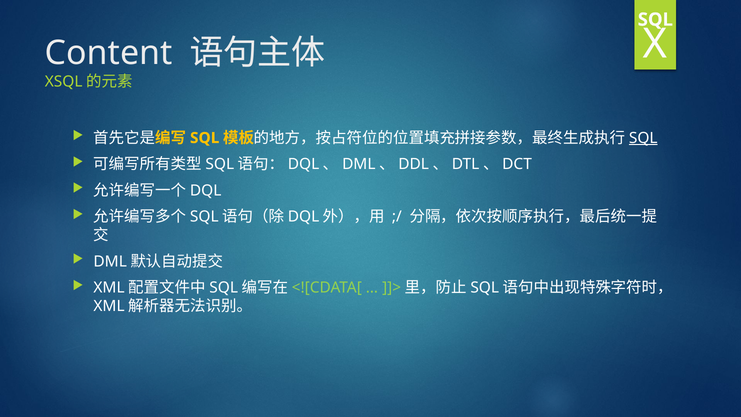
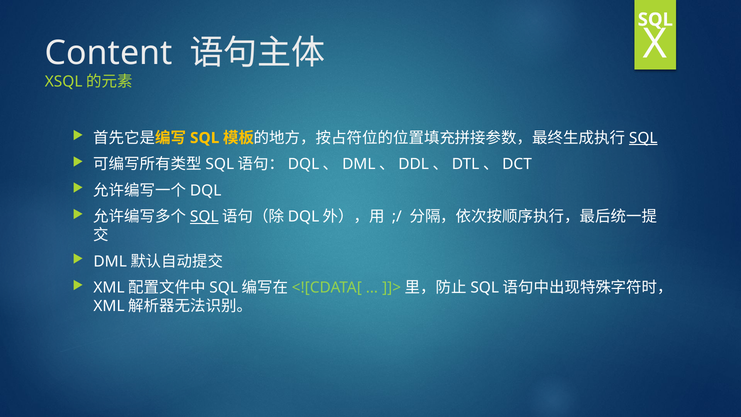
SQL at (204, 217) underline: none -> present
